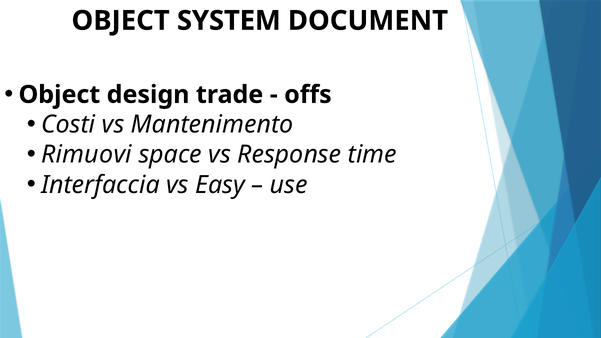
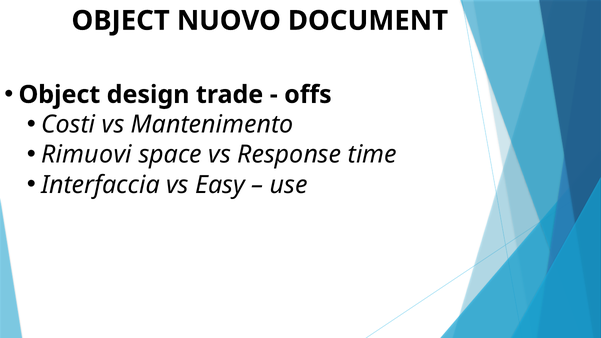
SYSTEM: SYSTEM -> NUOVO
